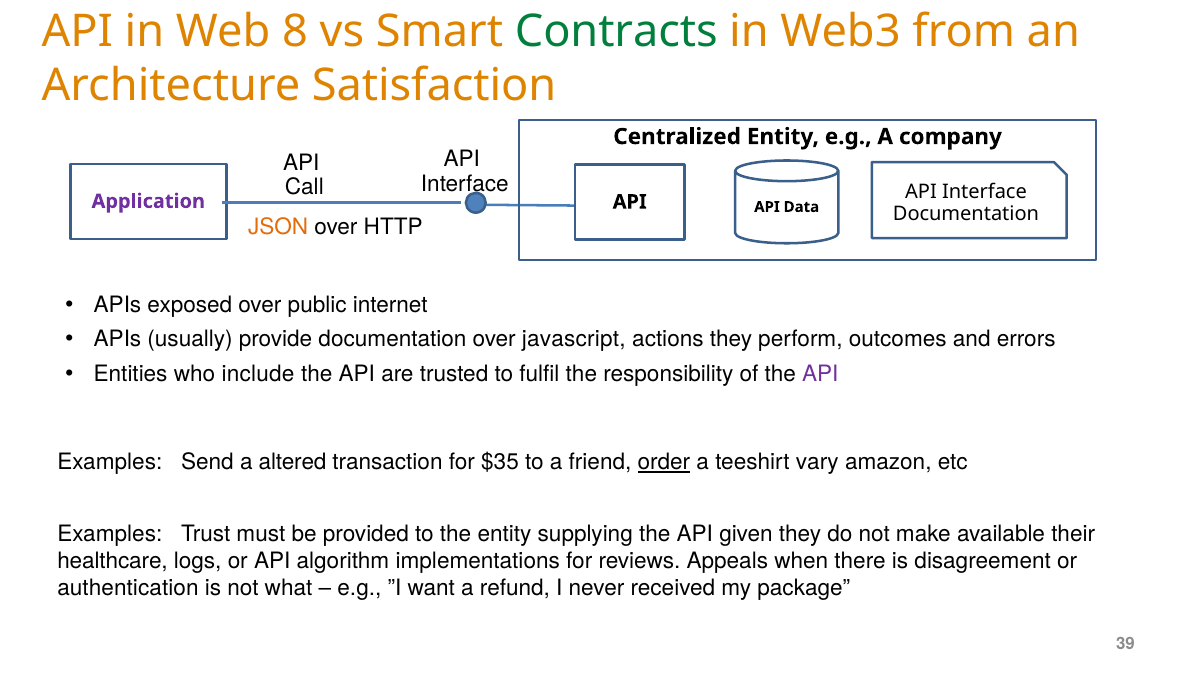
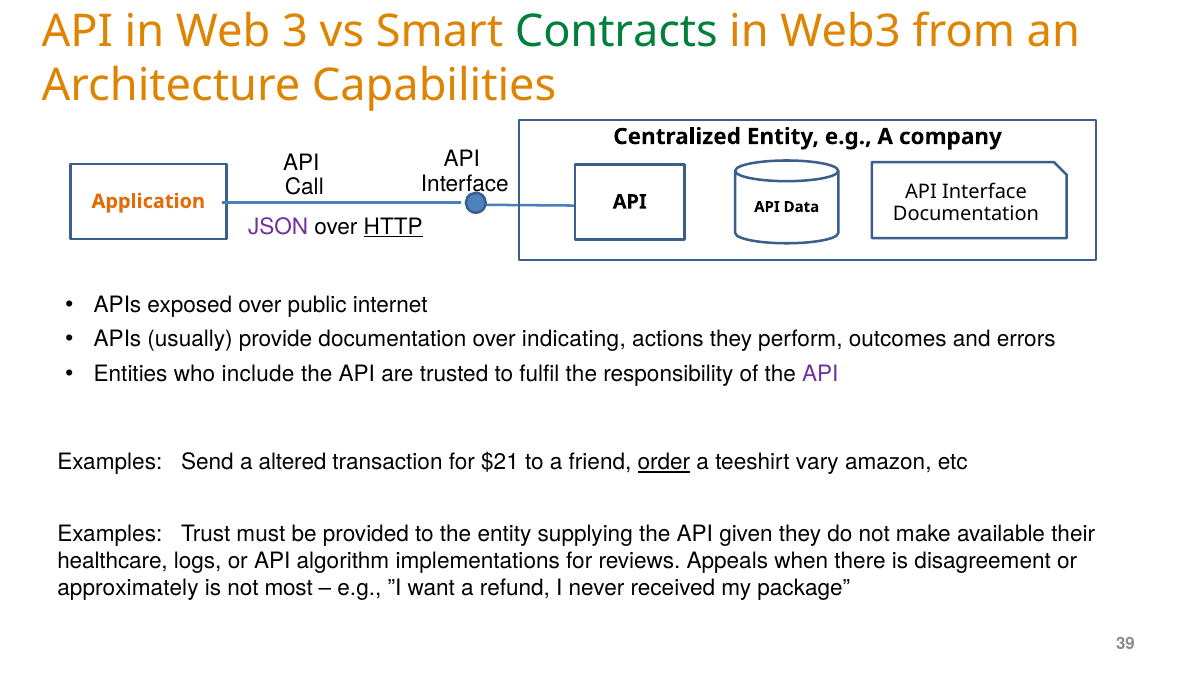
8: 8 -> 3
Satisfaction: Satisfaction -> Capabilities
Application colour: purple -> orange
JSON colour: orange -> purple
HTTP underline: none -> present
javascript: javascript -> indicating
$35: $35 -> $21
authentication: authentication -> approximately
what: what -> most
